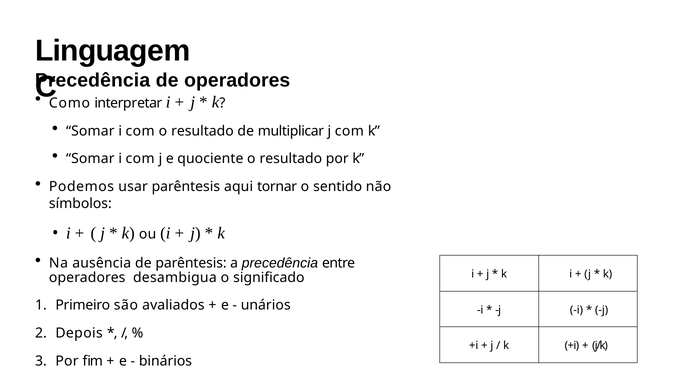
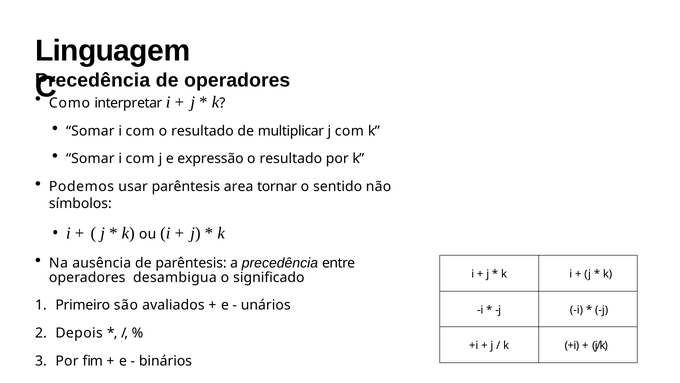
quociente: quociente -> expressão
aqui: aqui -> area
